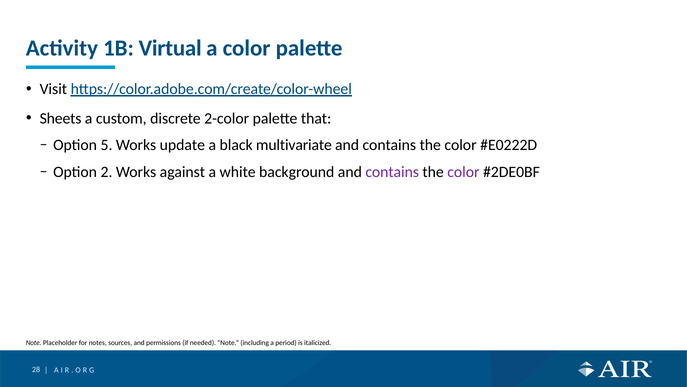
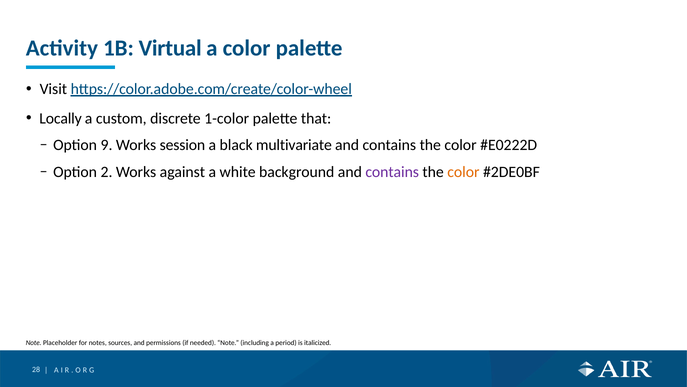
Sheets: Sheets -> Locally
2-color: 2-color -> 1-color
5: 5 -> 9
update: update -> session
color at (463, 172) colour: purple -> orange
